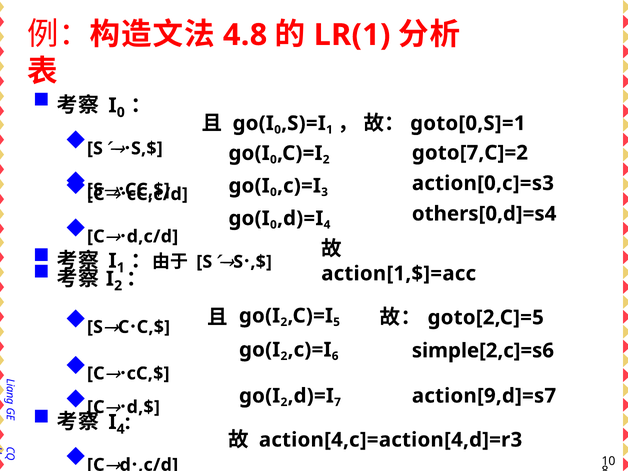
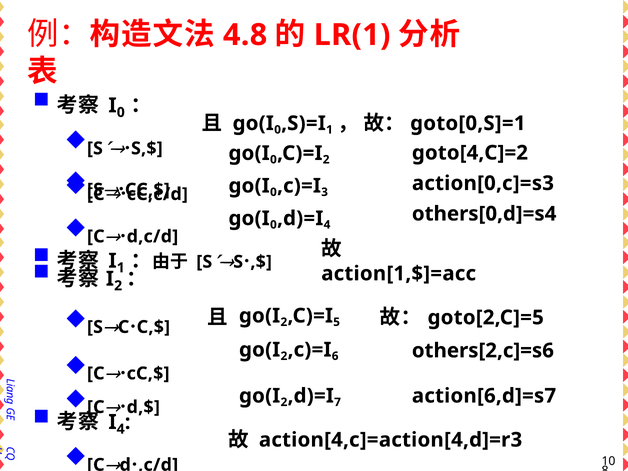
goto[7,C]=2: goto[7,C]=2 -> goto[4,C]=2
simple[2,c]=s6: simple[2,c]=s6 -> others[2,c]=s6
action[9,d]=s7: action[9,d]=s7 -> action[6,d]=s7
